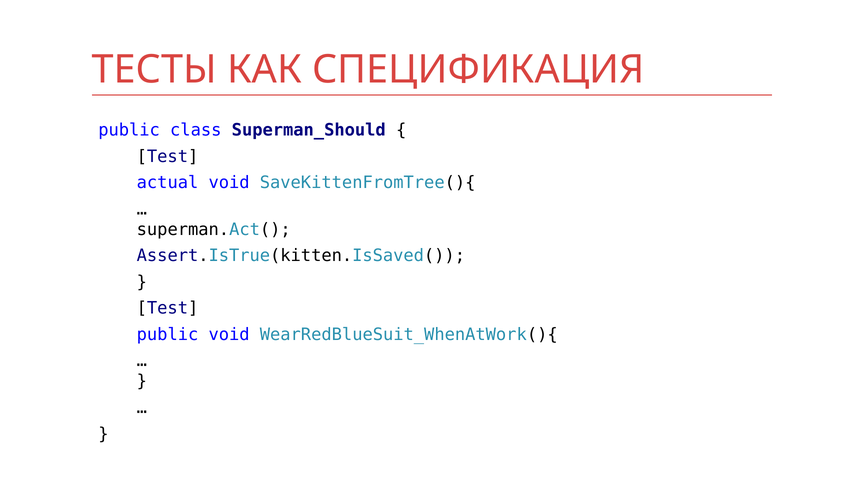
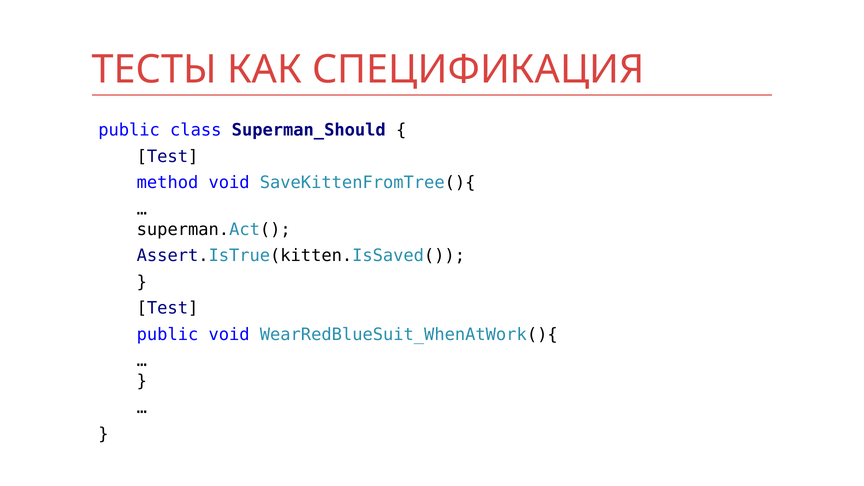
actual: actual -> method
